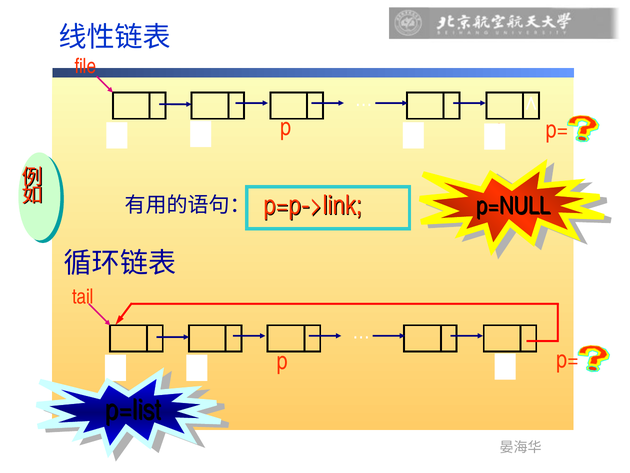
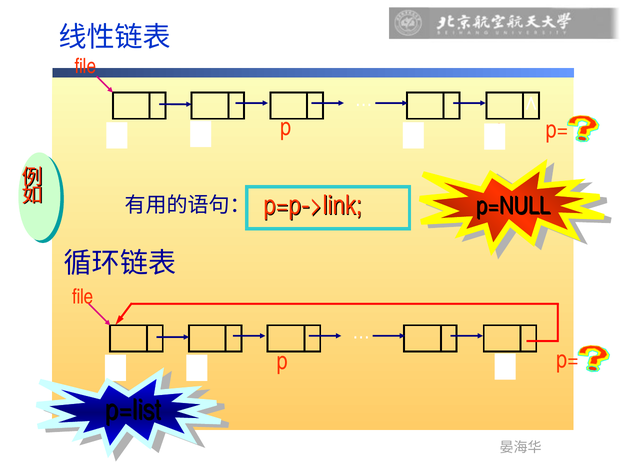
tail at (83, 296): tail -> file
